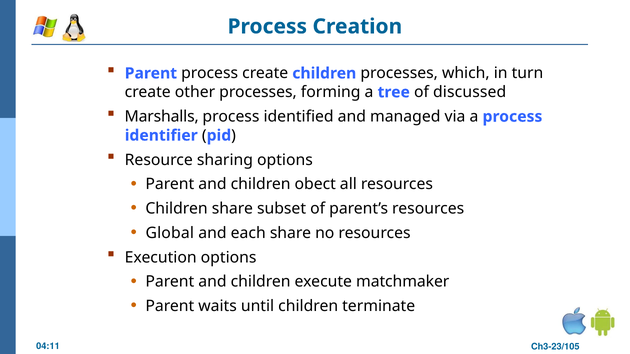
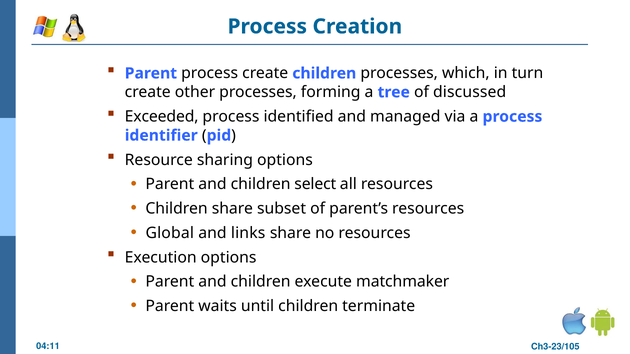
Marshalls: Marshalls -> Exceeded
obect: obect -> select
each: each -> links
